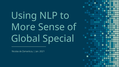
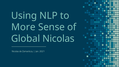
Global Special: Special -> Nicolas
